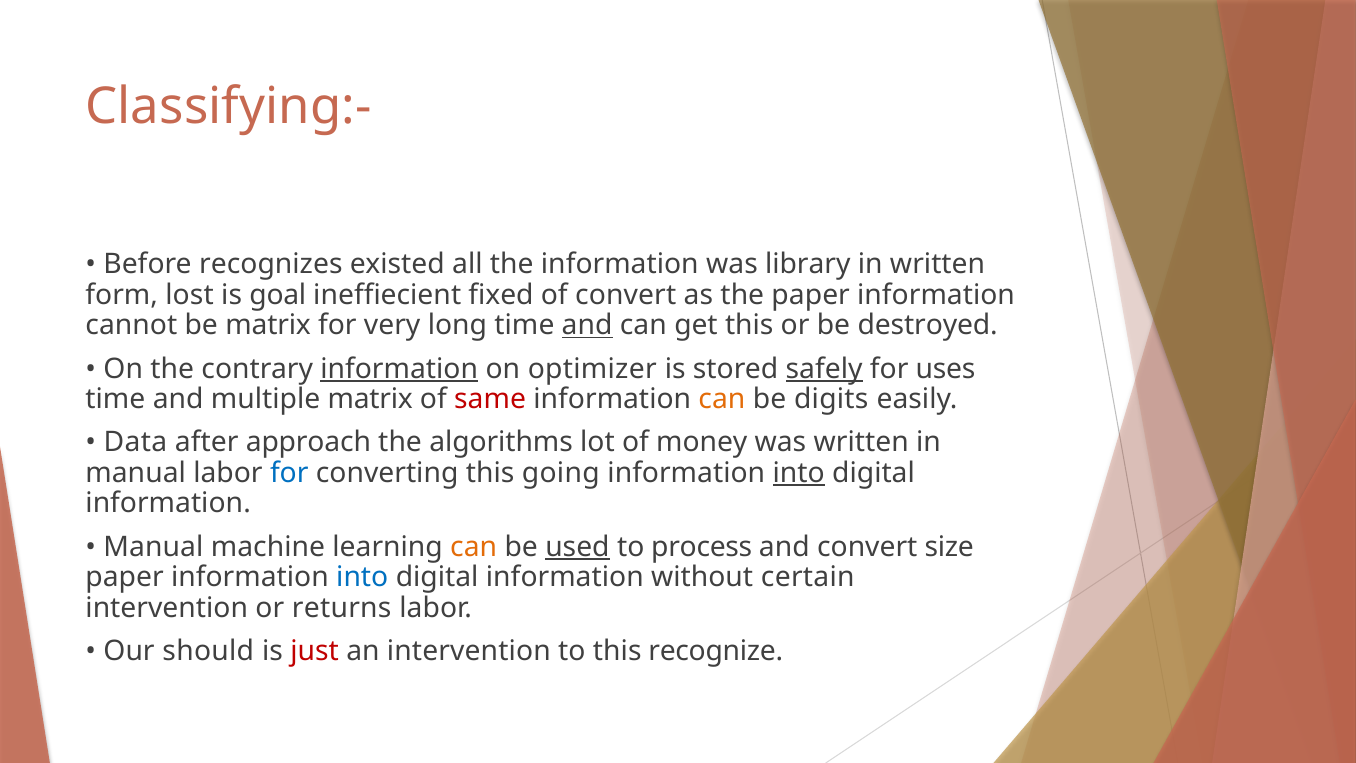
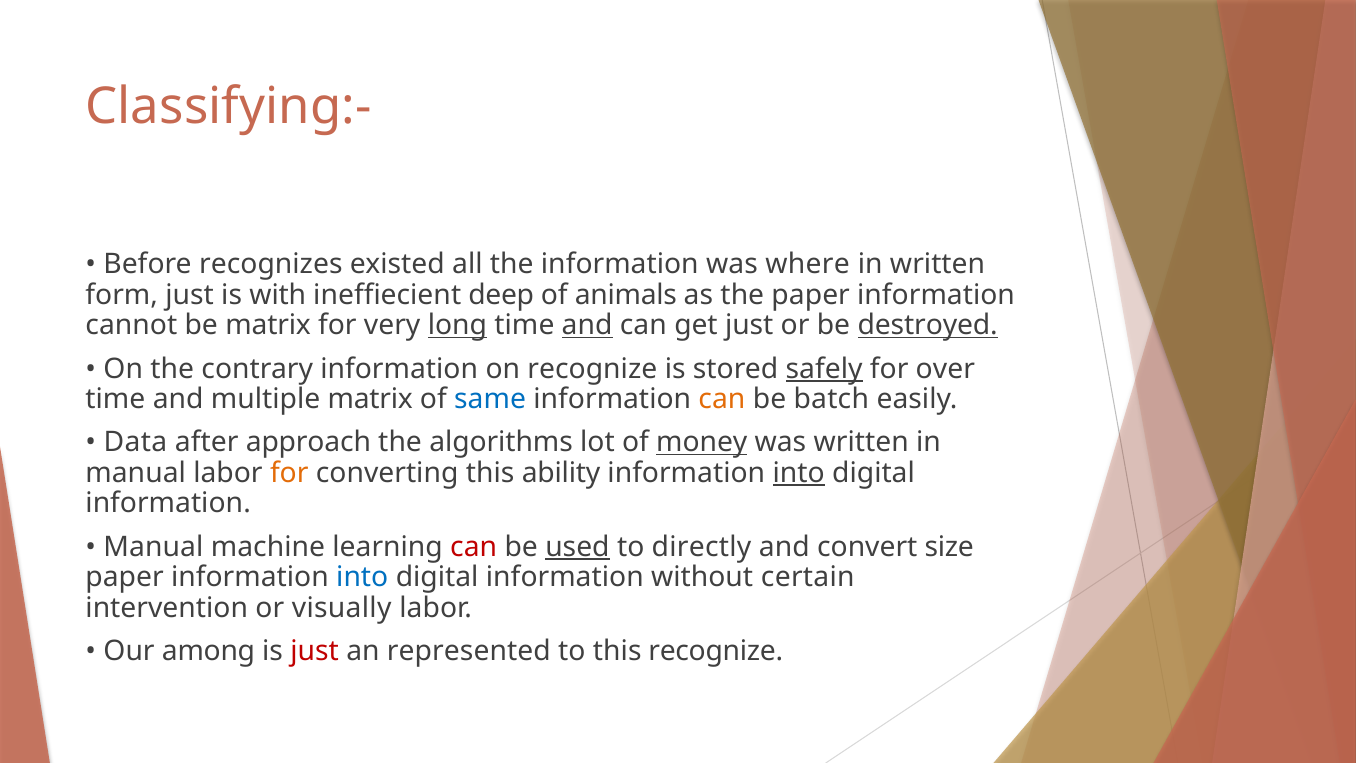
library: library -> where
form lost: lost -> just
goal: goal -> with
fixed: fixed -> deep
of convert: convert -> animals
long underline: none -> present
get this: this -> just
destroyed underline: none -> present
information at (399, 369) underline: present -> none
on optimizer: optimizer -> recognize
uses: uses -> over
same colour: red -> blue
digits: digits -> batch
money underline: none -> present
for at (289, 473) colour: blue -> orange
going: going -> ability
can at (474, 546) colour: orange -> red
process: process -> directly
returns: returns -> visually
should: should -> among
an intervention: intervention -> represented
